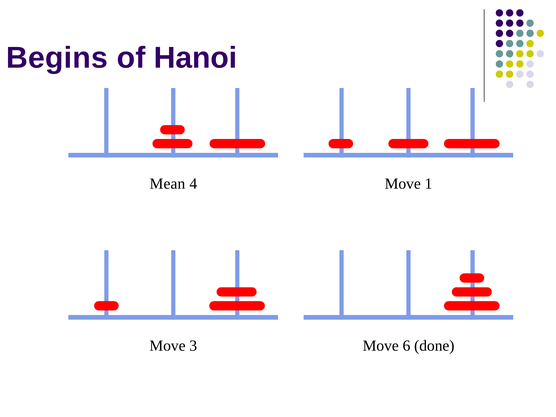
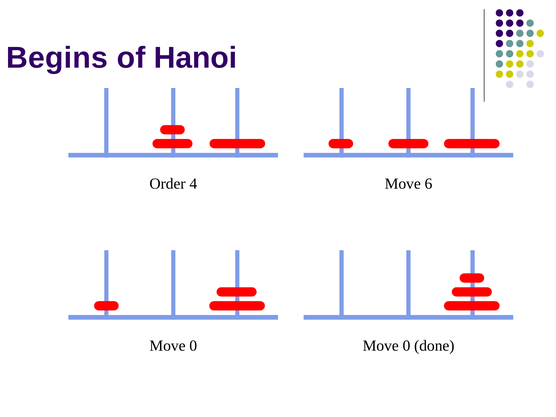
Mean: Mean -> Order
1: 1 -> 6
3 at (193, 346): 3 -> 0
6 at (406, 346): 6 -> 0
